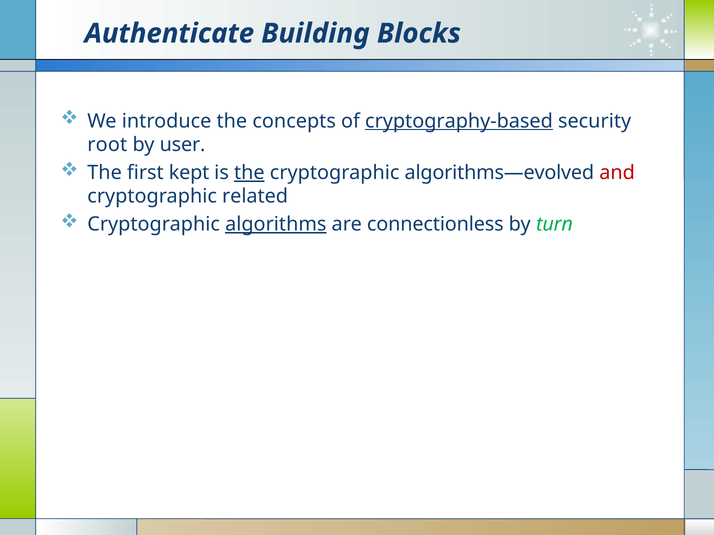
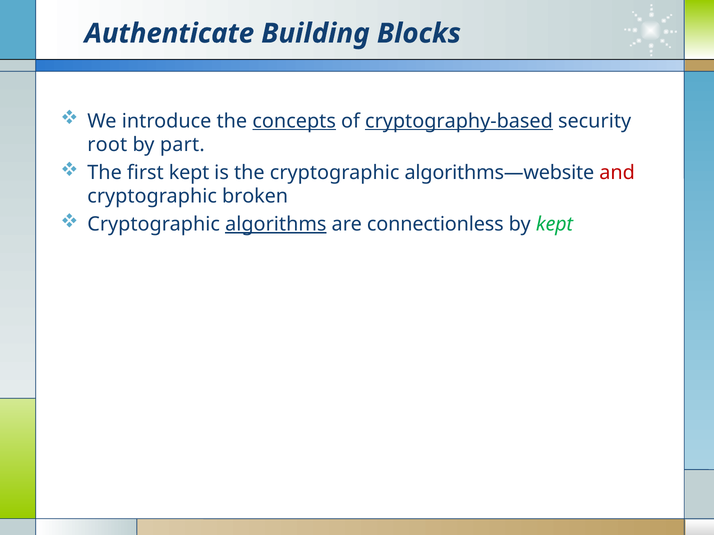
concepts underline: none -> present
user: user -> part
the at (249, 173) underline: present -> none
algorithms—evolved: algorithms—evolved -> algorithms—website
related: related -> broken
by turn: turn -> kept
